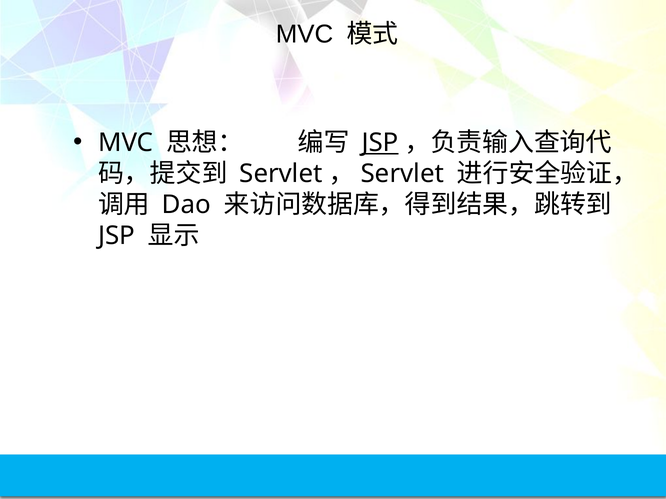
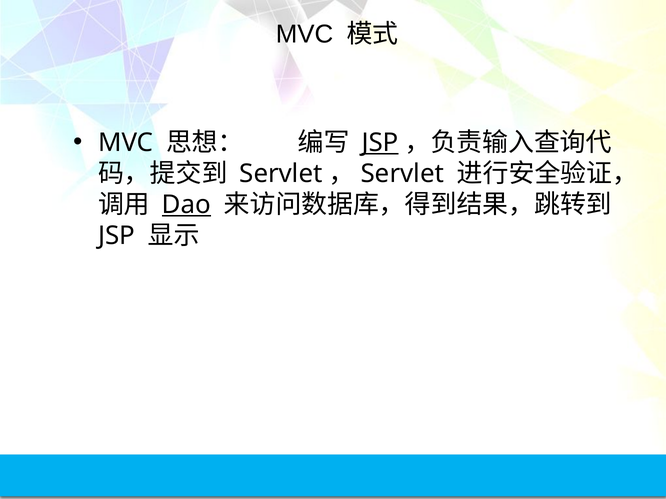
Dao underline: none -> present
